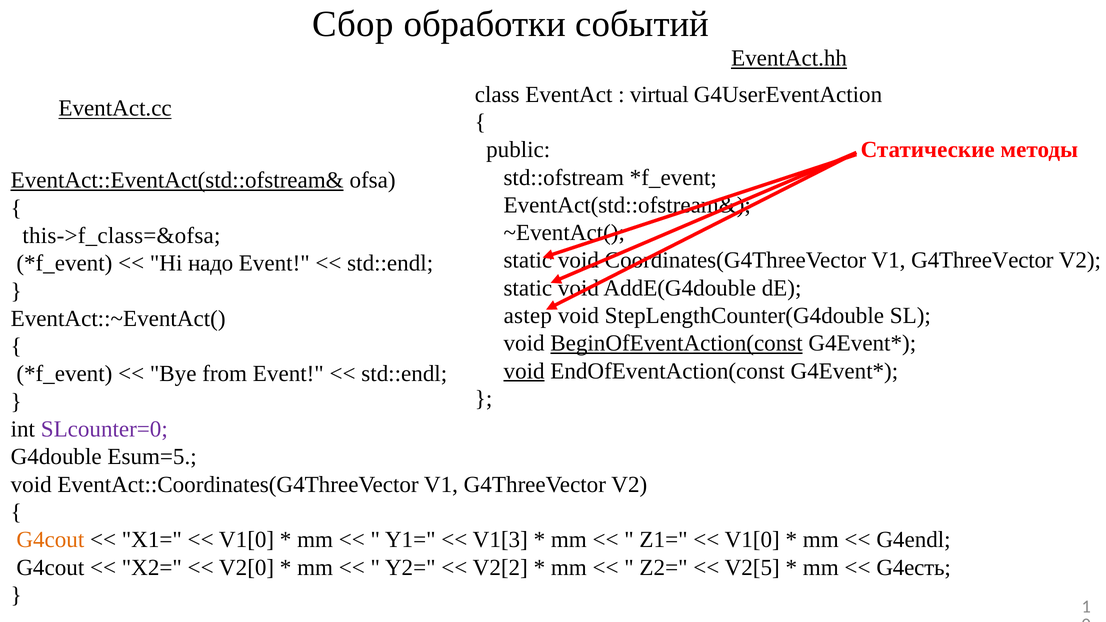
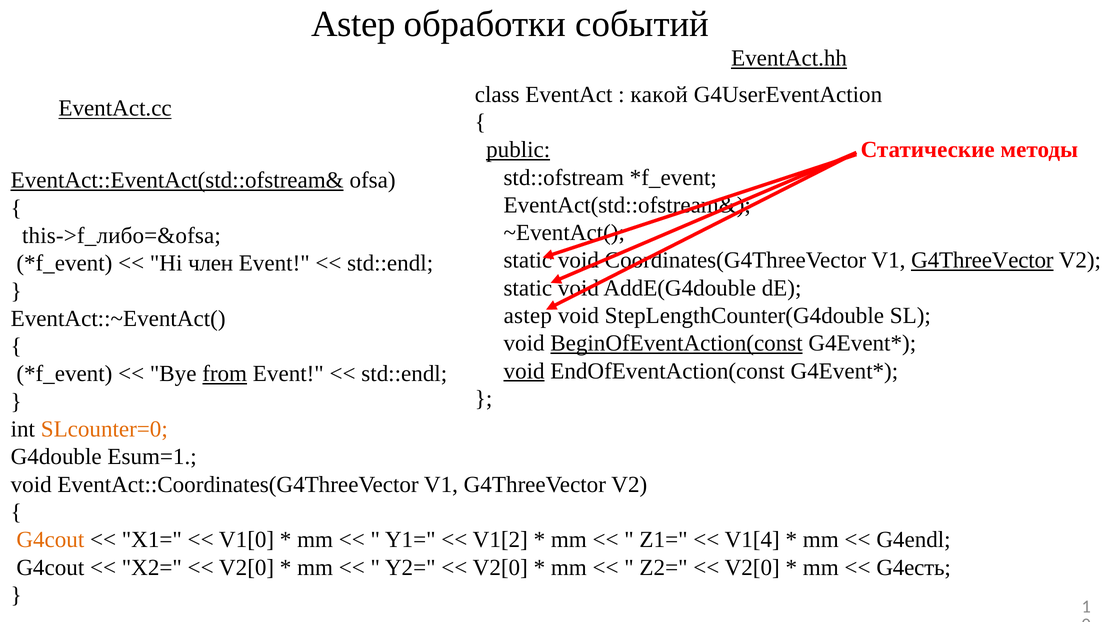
Сбор at (353, 24): Сбор -> Astep
virtual: virtual -> какой
public underline: none -> present
this->f_class=&ofsa: this->f_class=&ofsa -> this->f_либо=&ofsa
G4ThreeVector at (982, 260) underline: none -> present
надо: надо -> член
from underline: none -> present
SLcounter=0 colour: purple -> orange
Esum=5: Esum=5 -> Esum=1
V1[3: V1[3 -> V1[2
V1[0 at (752, 540): V1[0 -> V1[4
V2[2 at (500, 568): V2[2 -> V2[0
V2[5 at (752, 568): V2[5 -> V2[0
